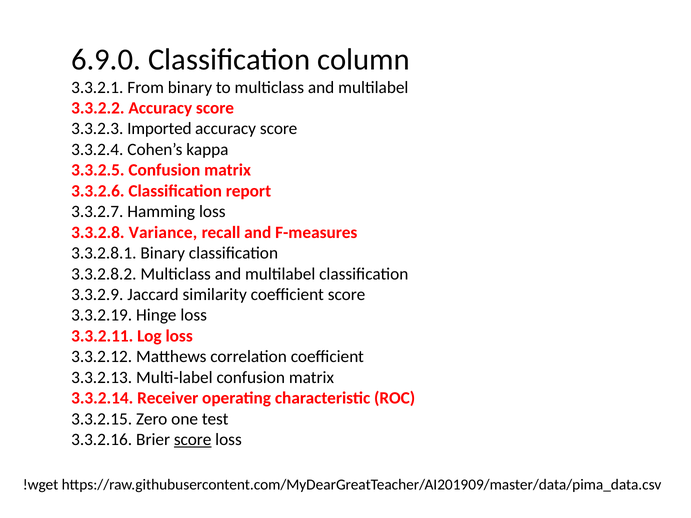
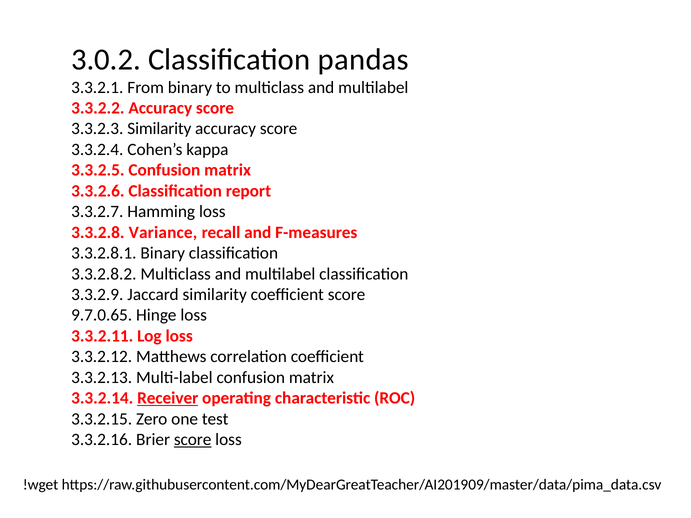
6.9.0: 6.9.0 -> 3.0.2
column: column -> pandas
3.3.2.3 Imported: Imported -> Similarity
3.3.2.19: 3.3.2.19 -> 9.7.0.65
Receiver underline: none -> present
